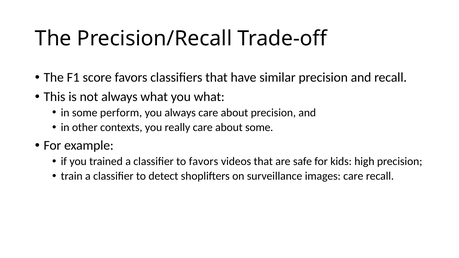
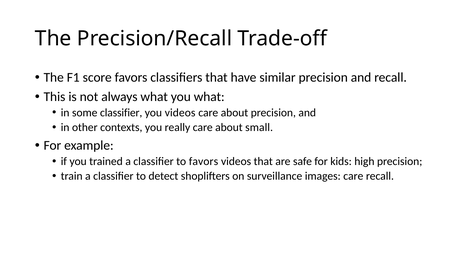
some perform: perform -> classifier
you always: always -> videos
about some: some -> small
